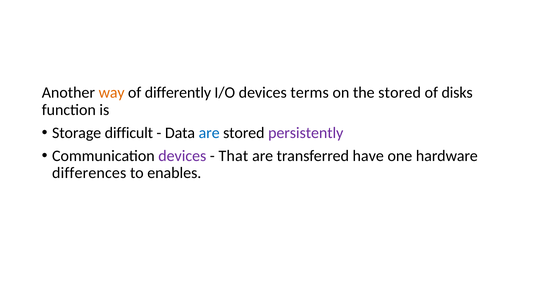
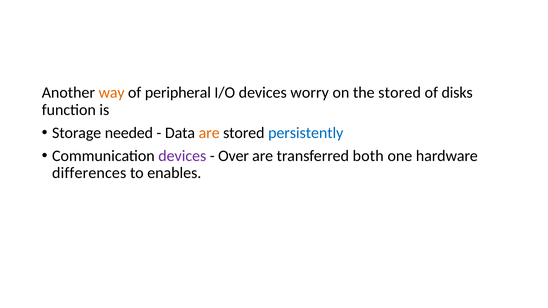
differently: differently -> peripheral
terms: terms -> worry
difficult: difficult -> needed
are at (209, 133) colour: blue -> orange
persistently colour: purple -> blue
That: That -> Over
have: have -> both
